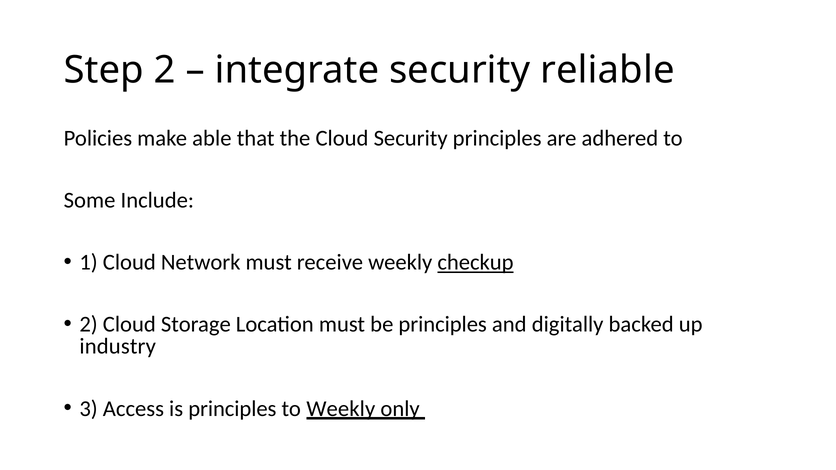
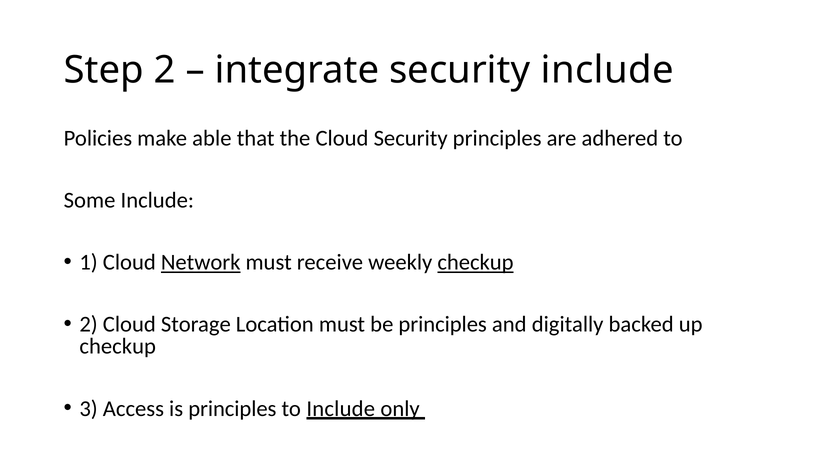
security reliable: reliable -> include
Network underline: none -> present
industry at (118, 347): industry -> checkup
to Weekly: Weekly -> Include
